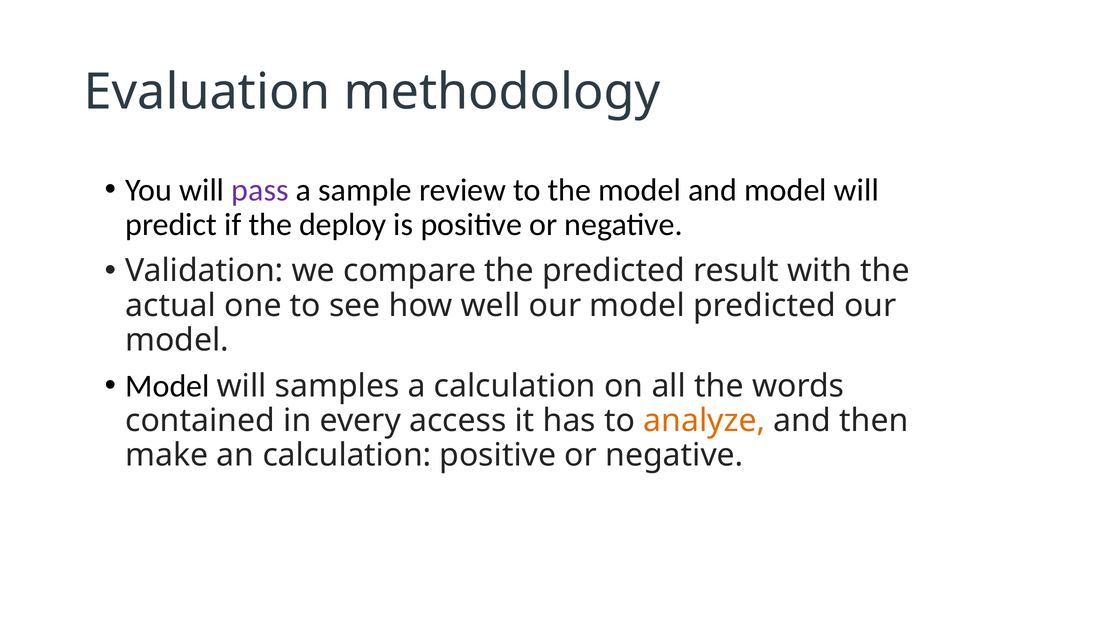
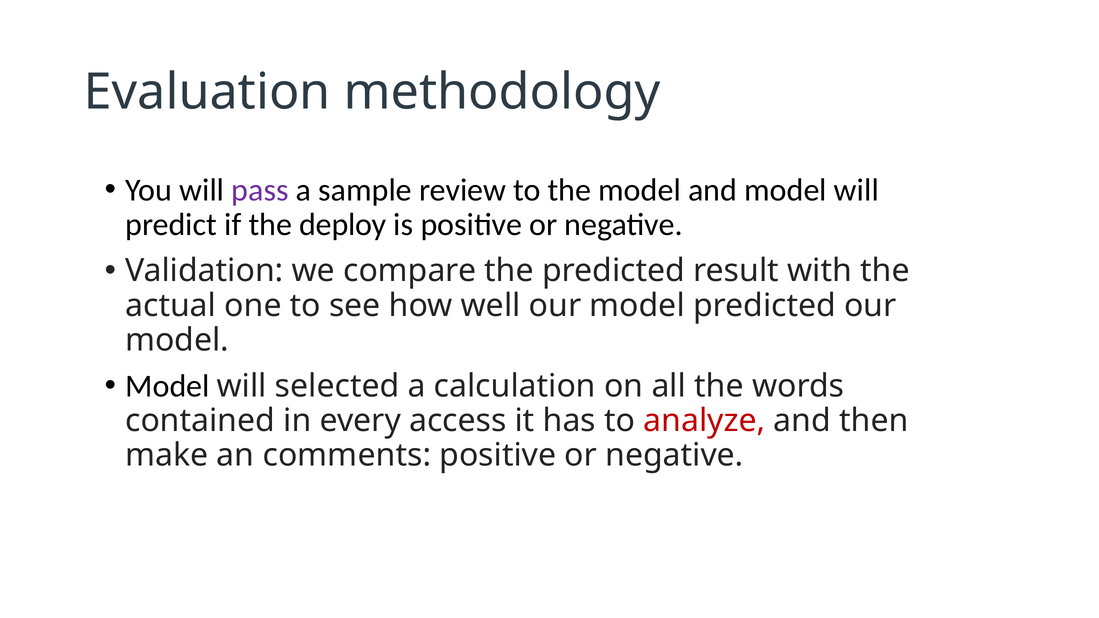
samples: samples -> selected
analyze colour: orange -> red
an calculation: calculation -> comments
